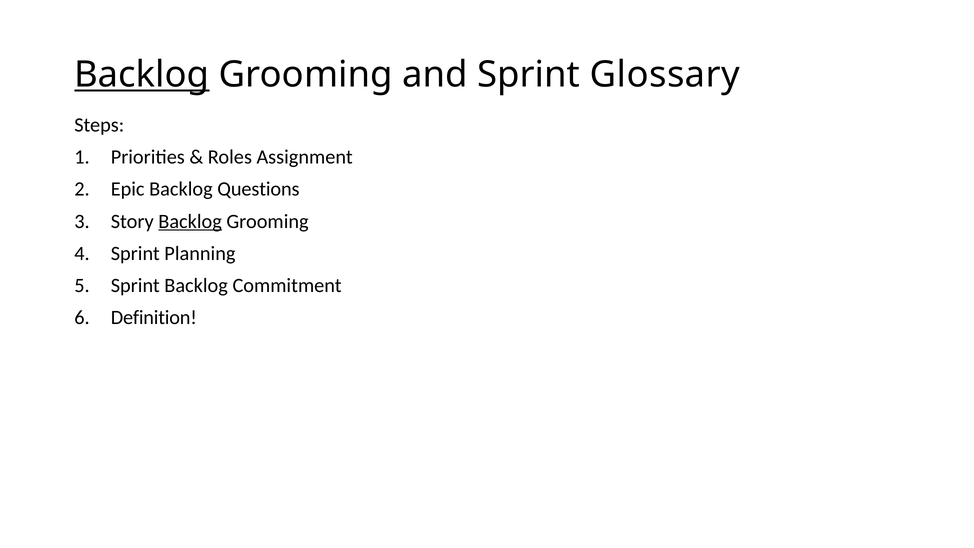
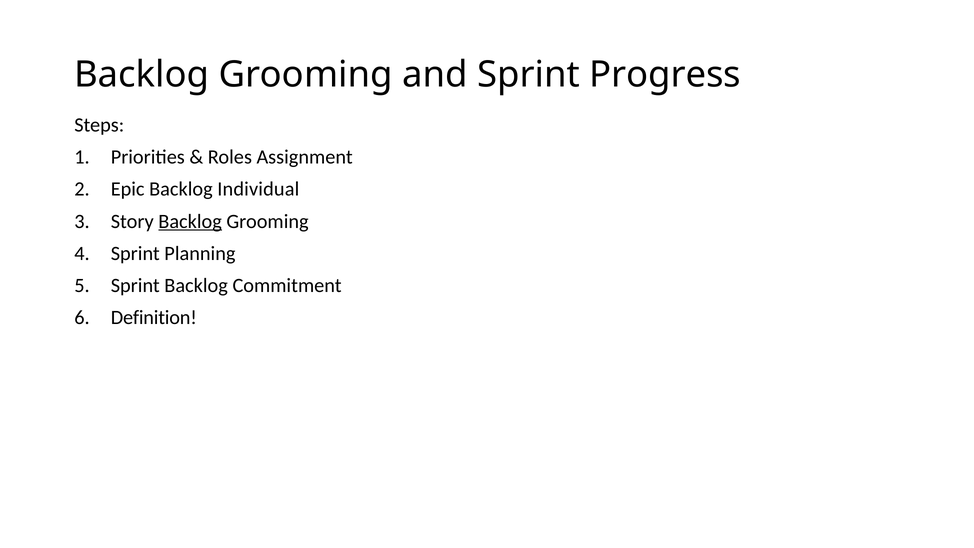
Backlog at (142, 75) underline: present -> none
Glossary: Glossary -> Progress
Questions: Questions -> Individual
